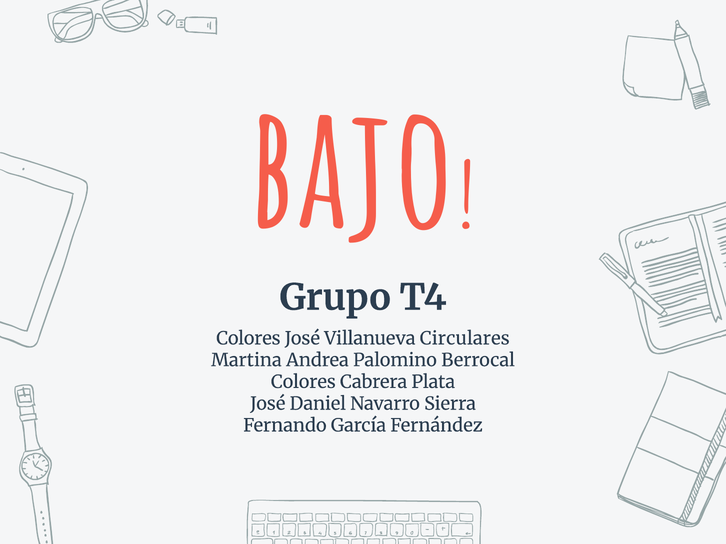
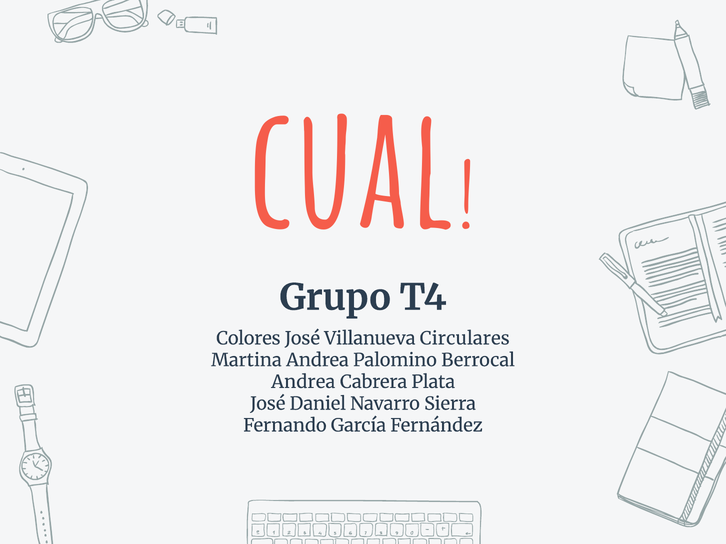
bajo: bajo -> cual
Colores at (303, 382): Colores -> Andrea
